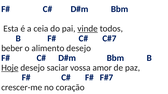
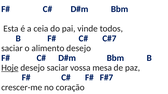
vinde underline: present -> none
beber at (12, 48): beber -> saciar
amor: amor -> mesa
